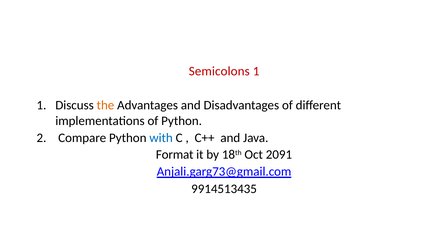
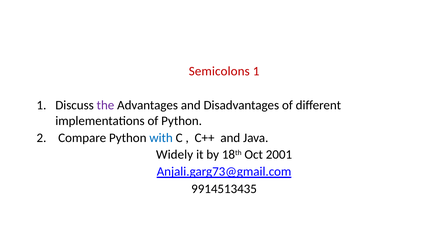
the colour: orange -> purple
Format: Format -> Widely
2091: 2091 -> 2001
